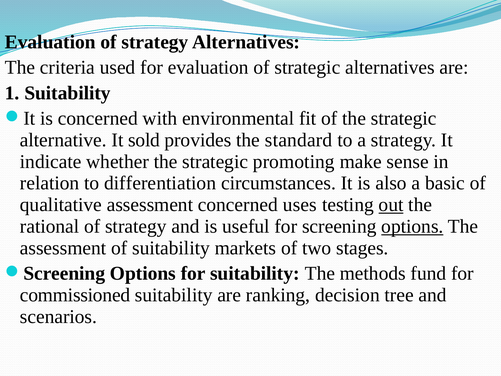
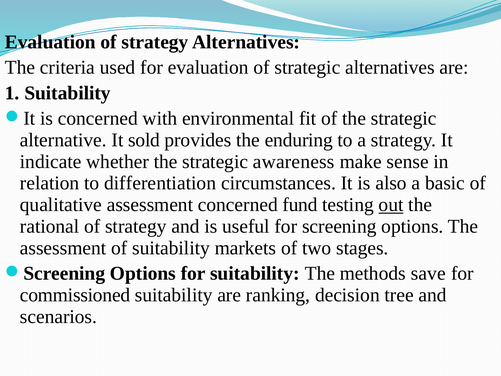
standard: standard -> enduring
promoting: promoting -> awareness
uses: uses -> fund
options at (412, 226) underline: present -> none
fund: fund -> save
